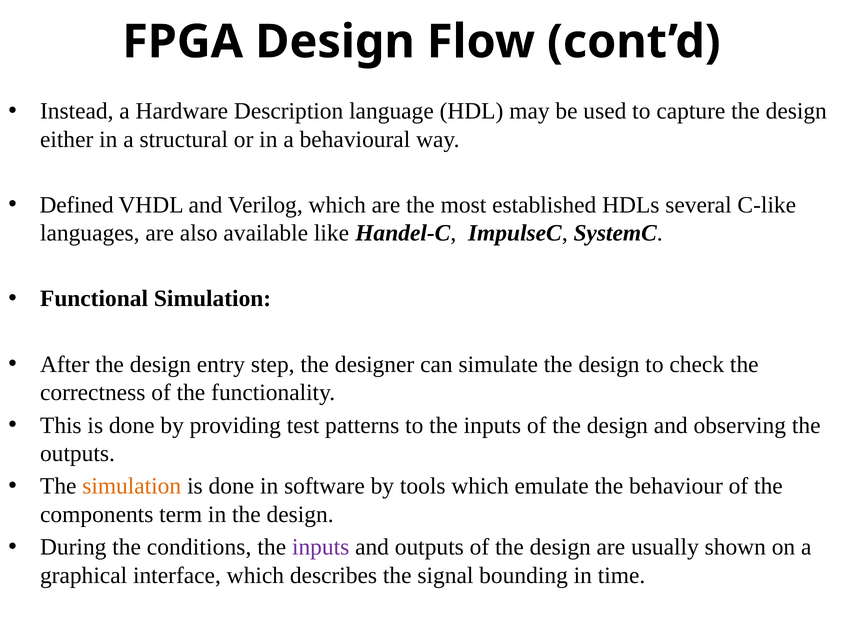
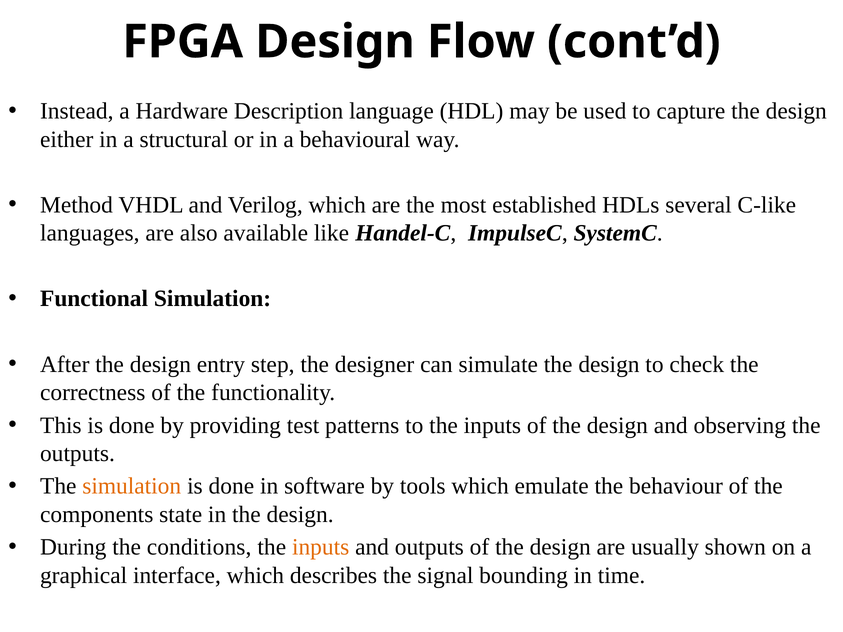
Defined: Defined -> Method
term: term -> state
inputs at (321, 547) colour: purple -> orange
